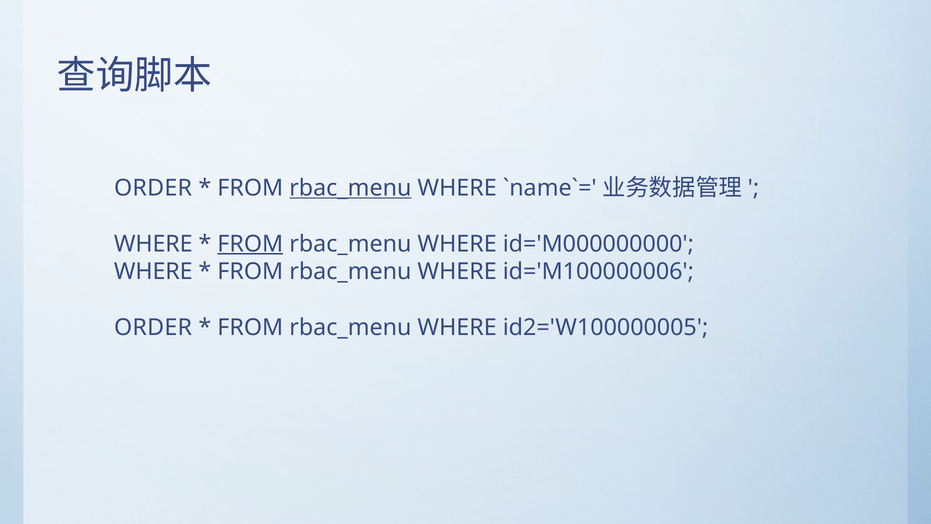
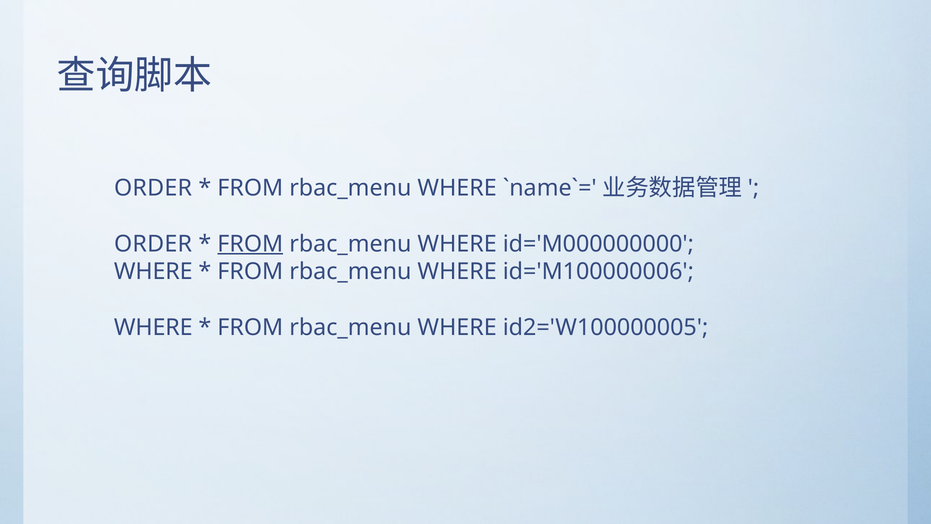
rbac_menu at (350, 188) underline: present -> none
WHERE at (153, 244): WHERE -> ORDER
ORDER at (153, 328): ORDER -> WHERE
